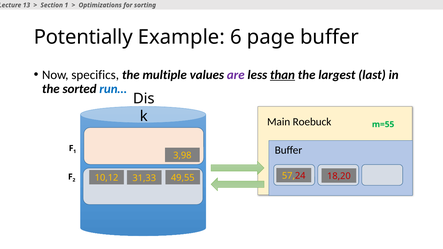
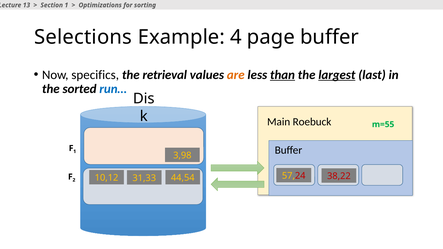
Potentially: Potentially -> Selections
6: 6 -> 4
multiple: multiple -> retrieval
are colour: purple -> orange
largest underline: none -> present
49,55: 49,55 -> 44,54
18,20: 18,20 -> 38,22
